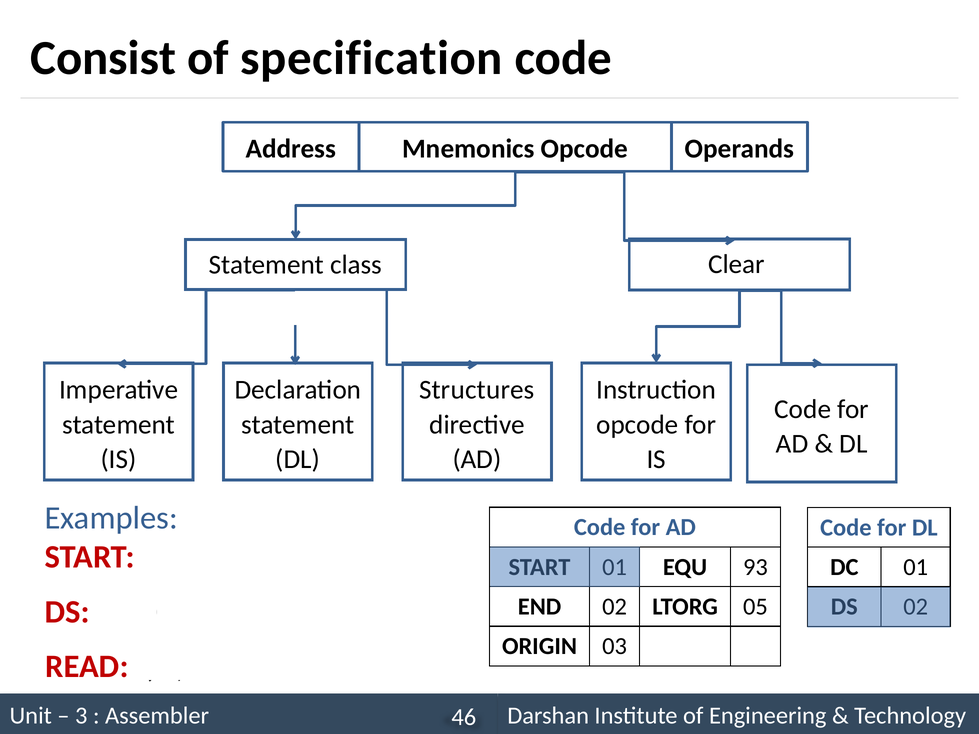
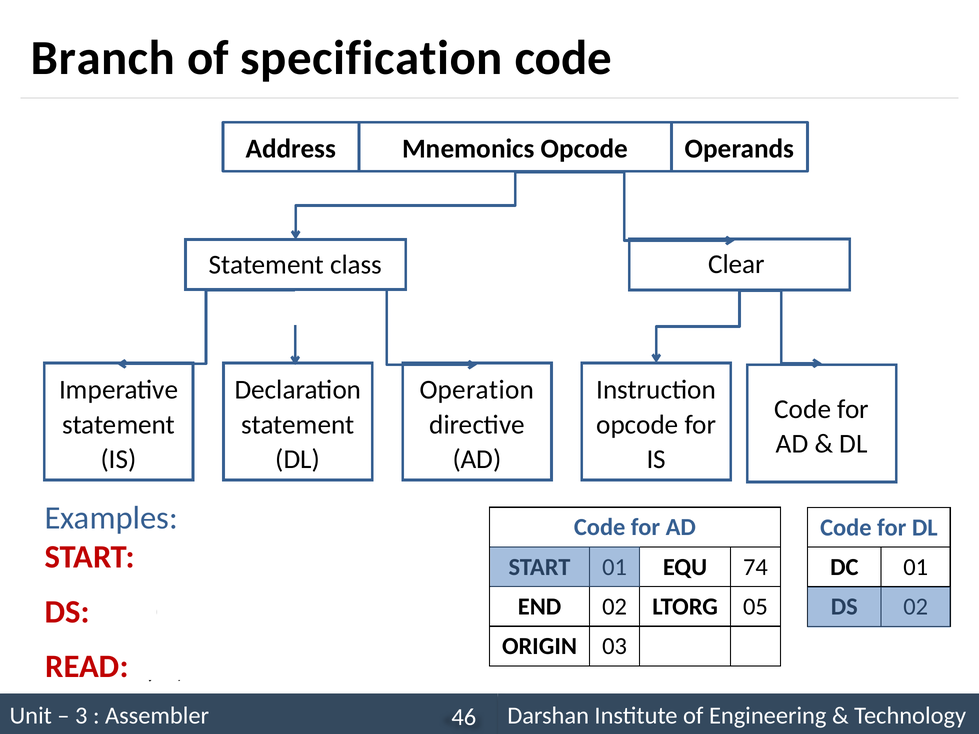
Consist: Consist -> Branch
Structures: Structures -> Operation
93: 93 -> 74
